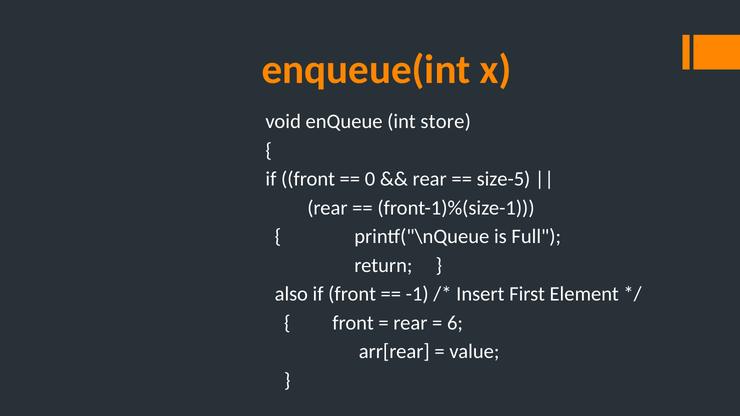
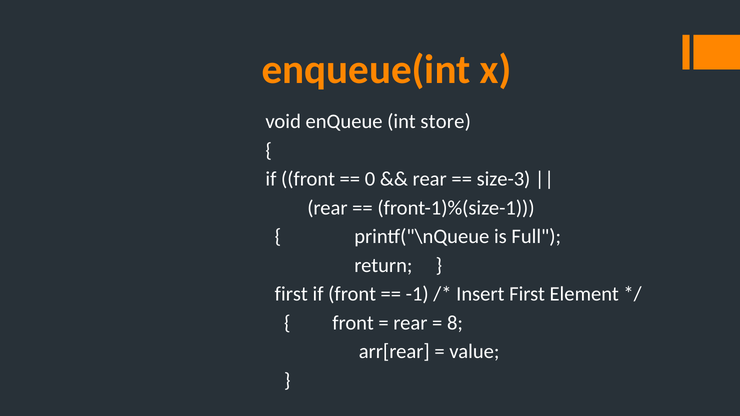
size-5: size-5 -> size-3
also at (291, 294): also -> first
6: 6 -> 8
